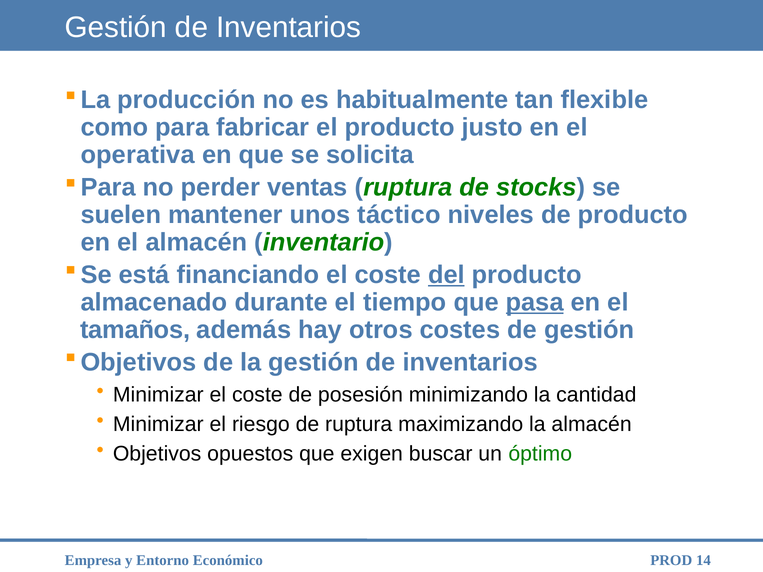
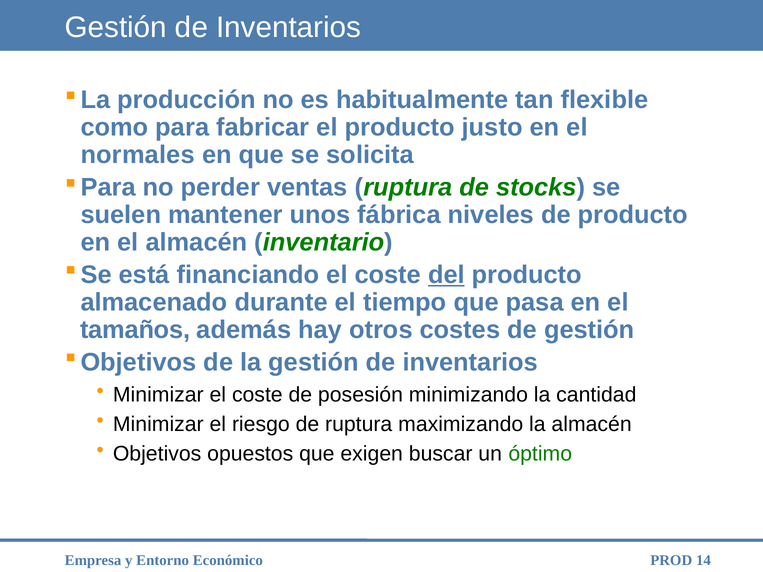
operativa: operativa -> normales
táctico: táctico -> fábrica
pasa underline: present -> none
